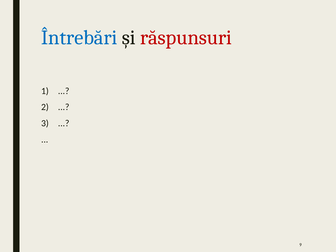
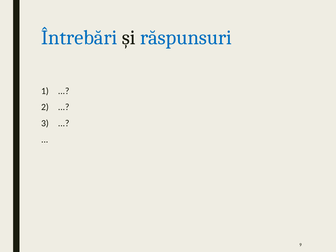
răspunsuri colour: red -> blue
